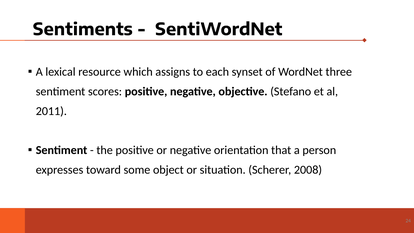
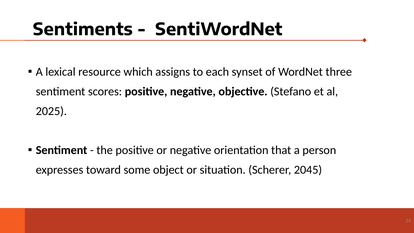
2011: 2011 -> 2025
2008: 2008 -> 2045
